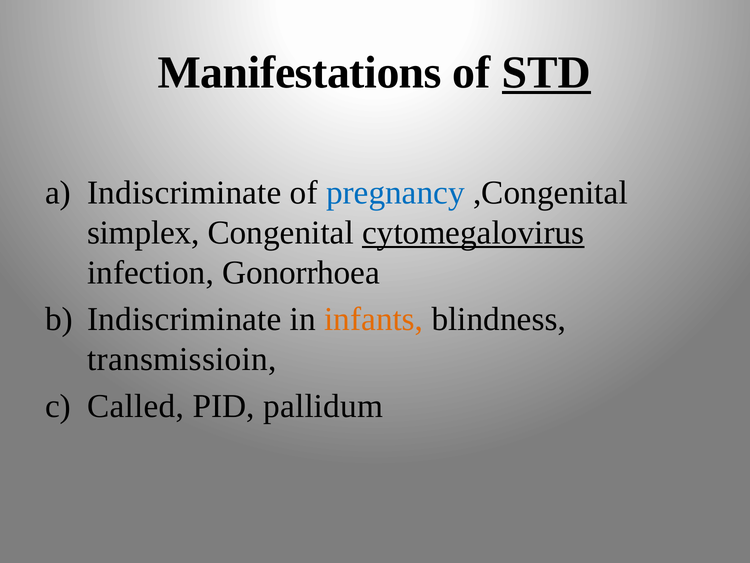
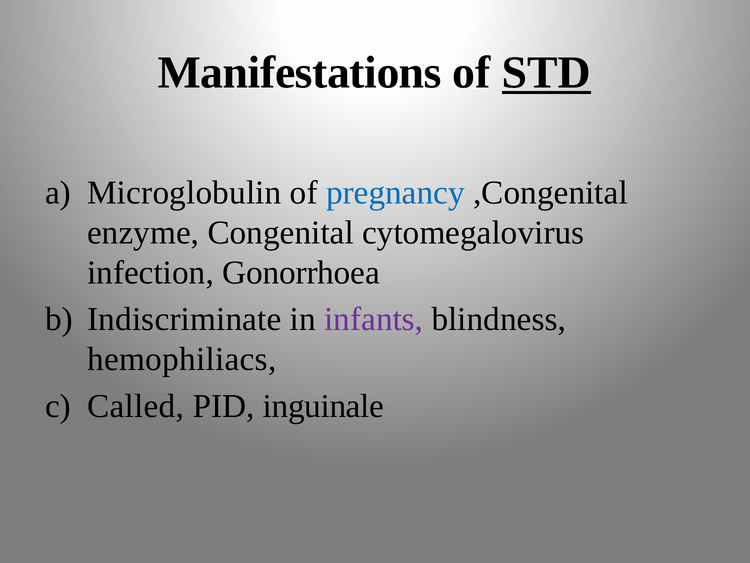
Indiscriminate at (184, 192): Indiscriminate -> Microglobulin
simplex: simplex -> enzyme
cytomegalovirus underline: present -> none
infants colour: orange -> purple
transmissioin: transmissioin -> hemophiliacs
pallidum: pallidum -> inguinale
